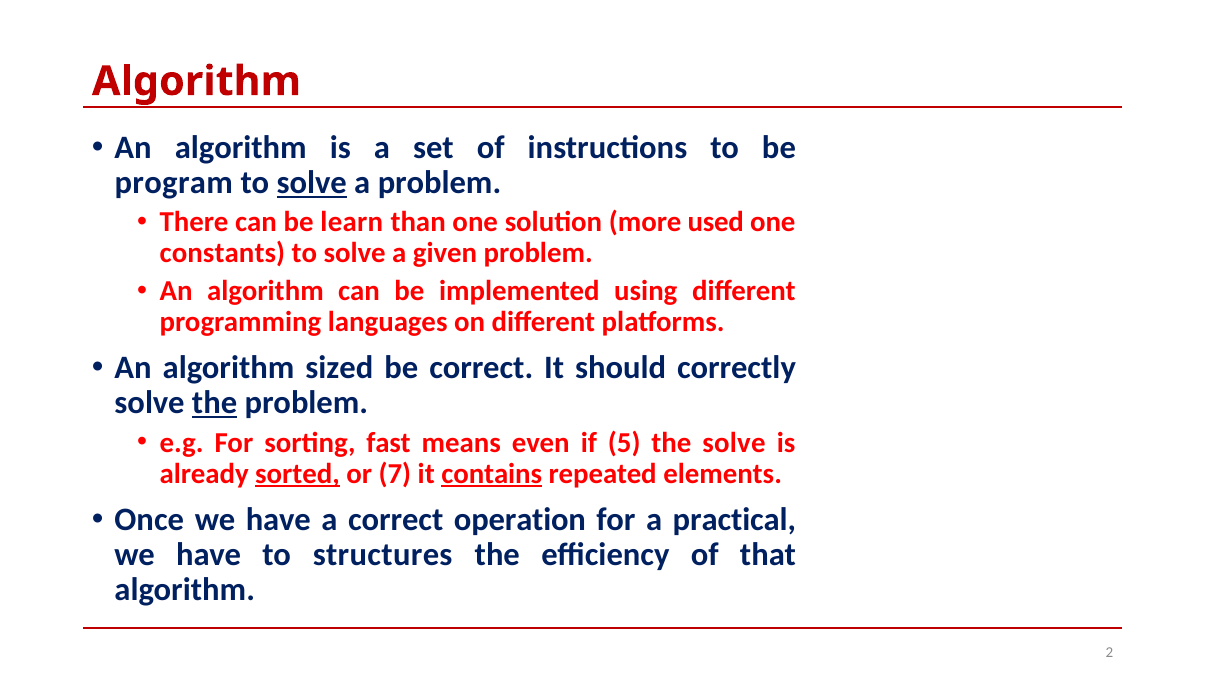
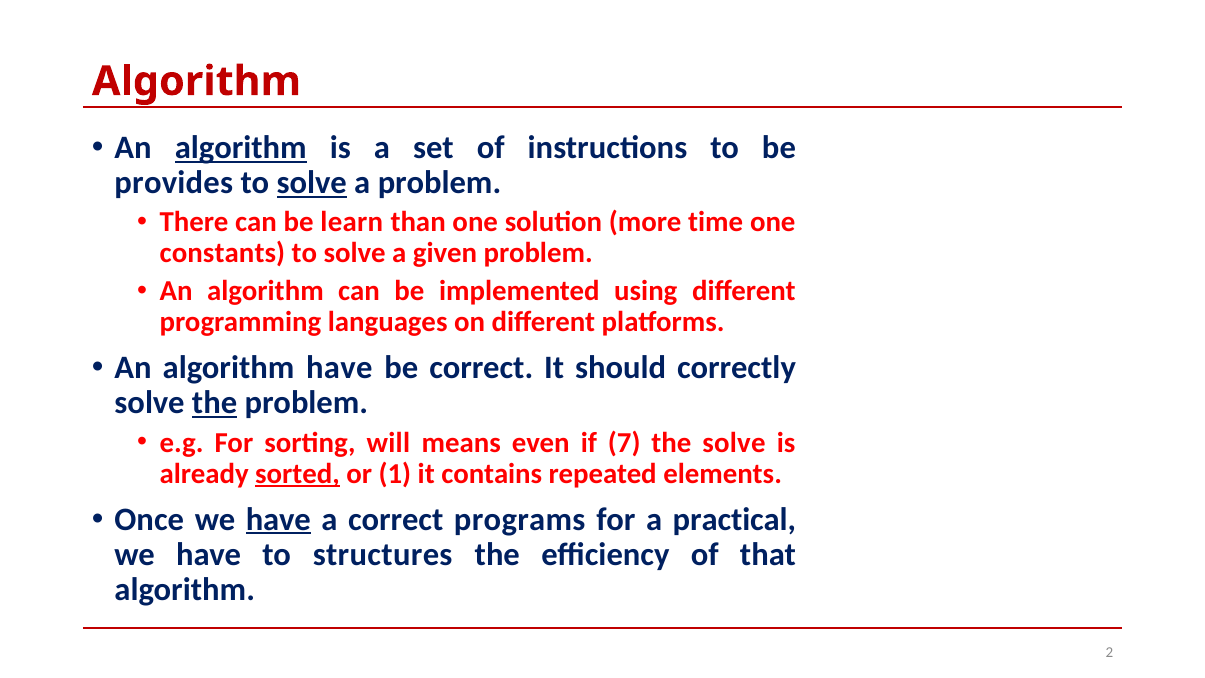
algorithm at (241, 147) underline: none -> present
program: program -> provides
used: used -> time
algorithm sized: sized -> have
fast: fast -> will
5: 5 -> 7
7: 7 -> 1
contains underline: present -> none
have at (278, 519) underline: none -> present
operation: operation -> programs
